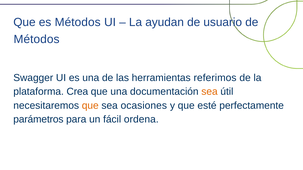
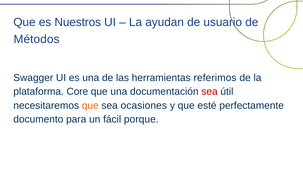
es Métodos: Métodos -> Nuestros
Crea: Crea -> Core
sea at (209, 92) colour: orange -> red
parámetros: parámetros -> documento
ordena: ordena -> porque
